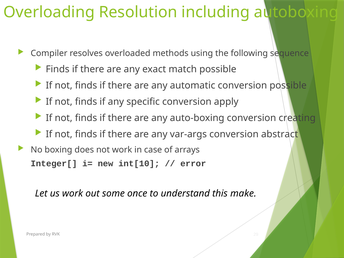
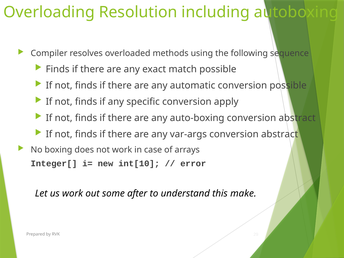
auto-boxing conversion creating: creating -> abstract
once: once -> after
